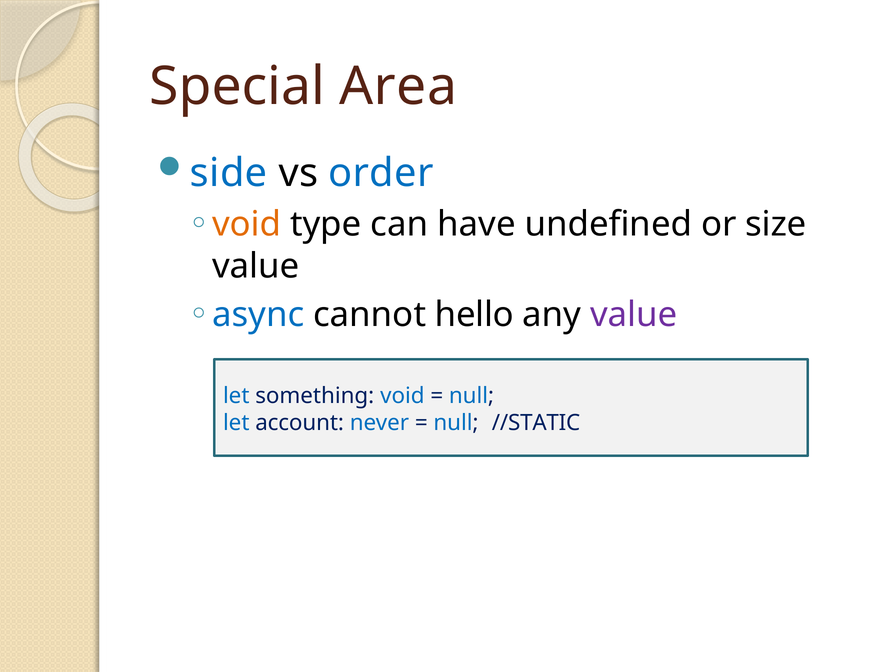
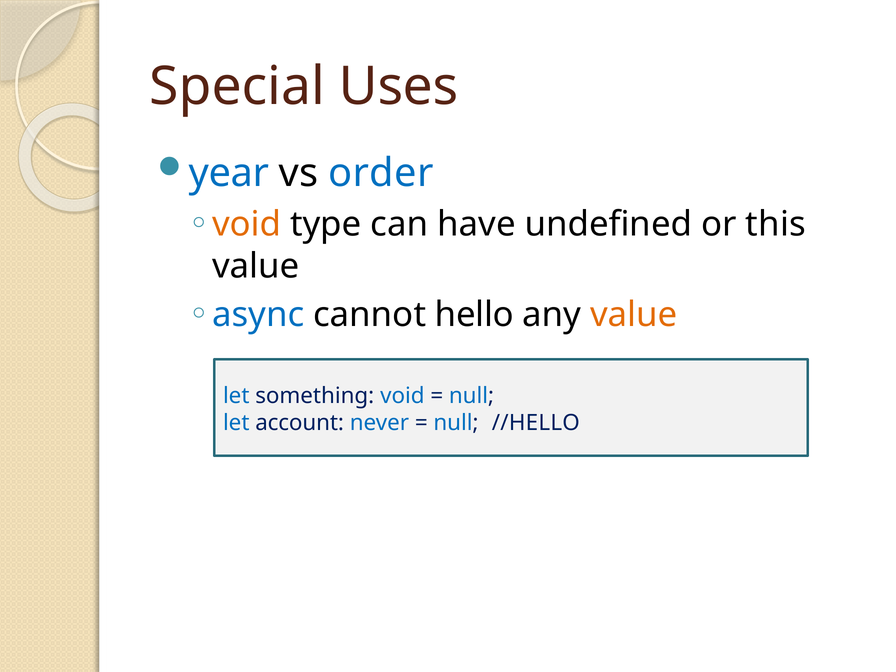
Area: Area -> Uses
side: side -> year
size: size -> this
value at (634, 315) colour: purple -> orange
//STATIC: //STATIC -> //HELLO
